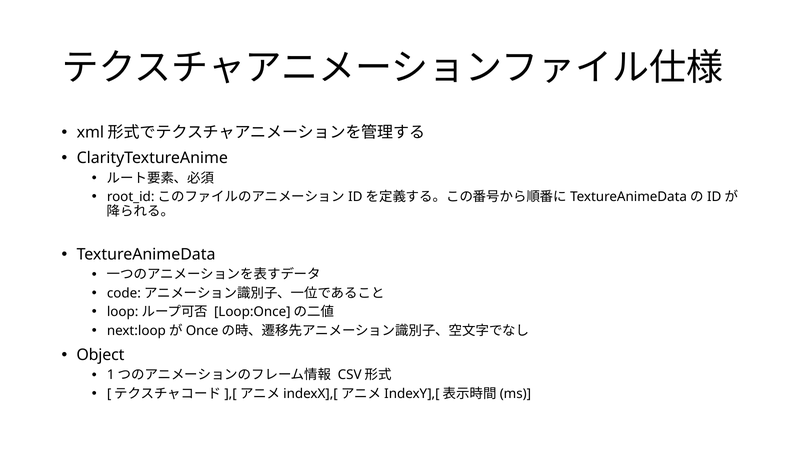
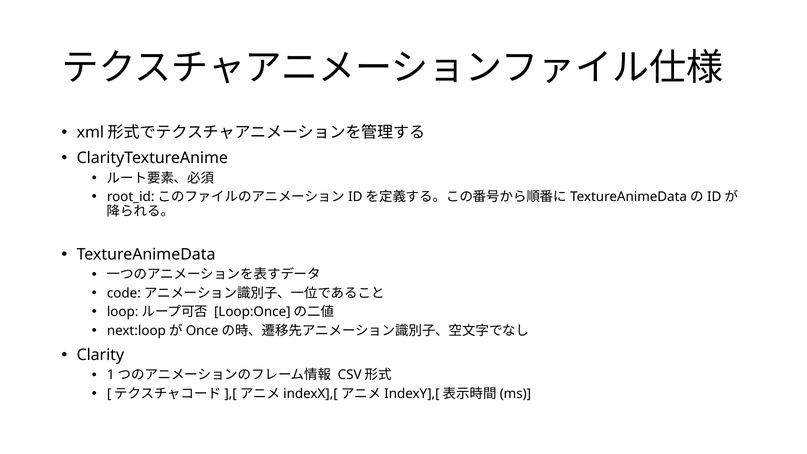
Object: Object -> Clarity
